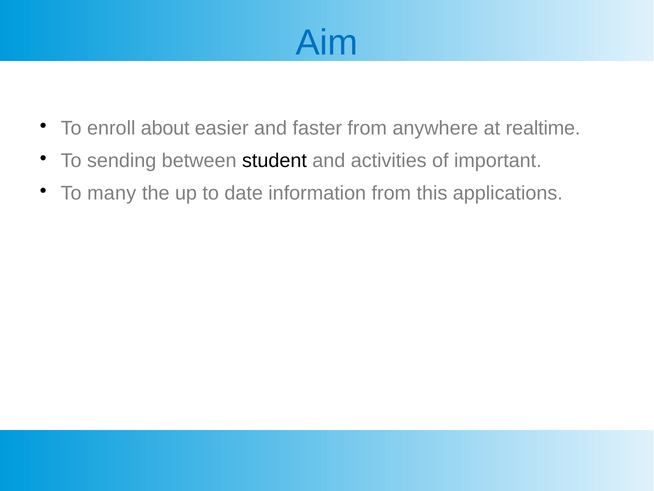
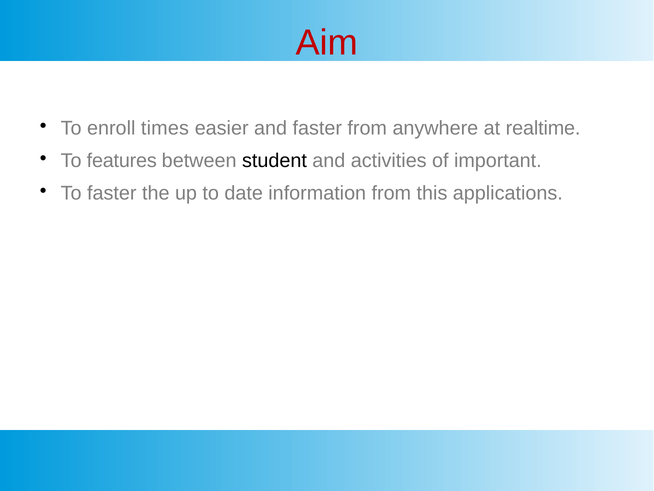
Aim colour: blue -> red
about: about -> times
sending: sending -> features
To many: many -> faster
